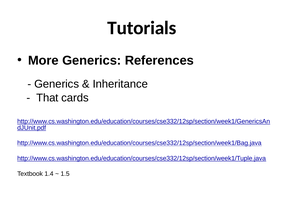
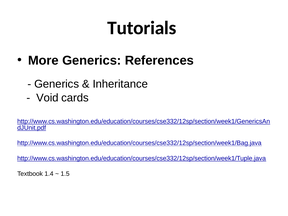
That: That -> Void
